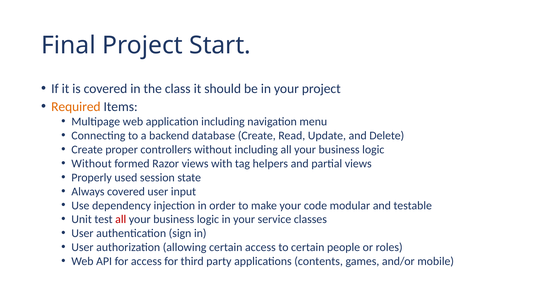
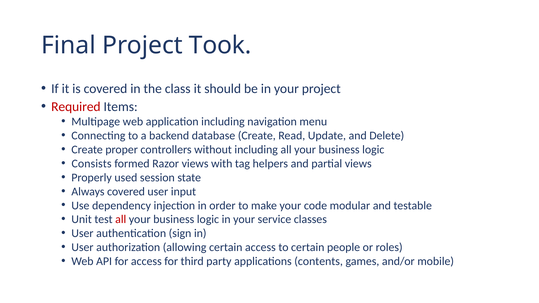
Start: Start -> Took
Required colour: orange -> red
Without at (92, 164): Without -> Consists
